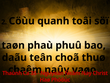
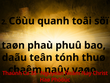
choã: choã -> tónh
